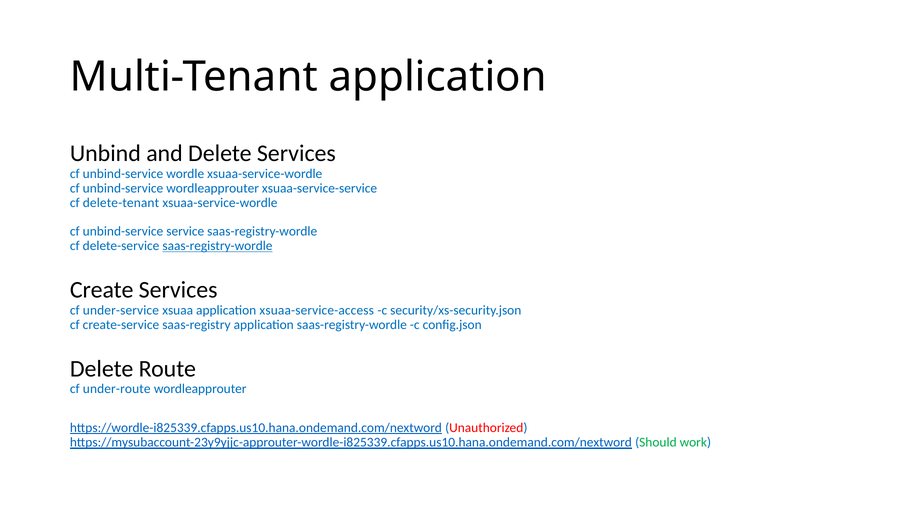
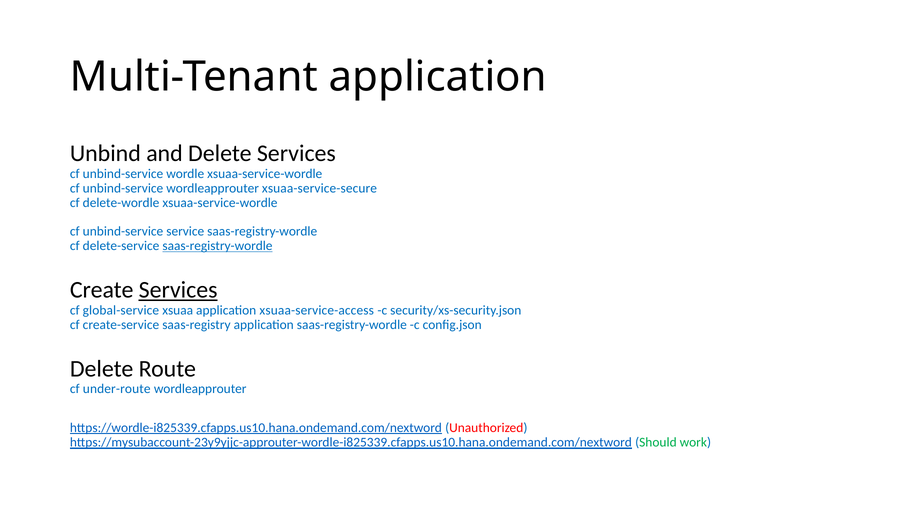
xsuaa-service-service: xsuaa-service-service -> xsuaa-service-secure
delete-tenant: delete-tenant -> delete-wordle
Services at (178, 290) underline: none -> present
under-service: under-service -> global-service
